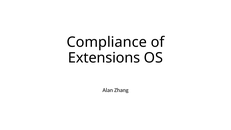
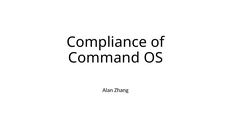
Extensions: Extensions -> Command
